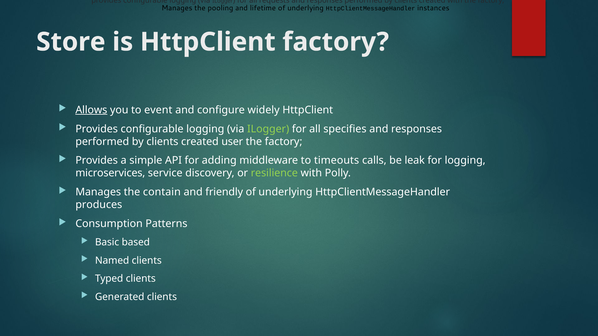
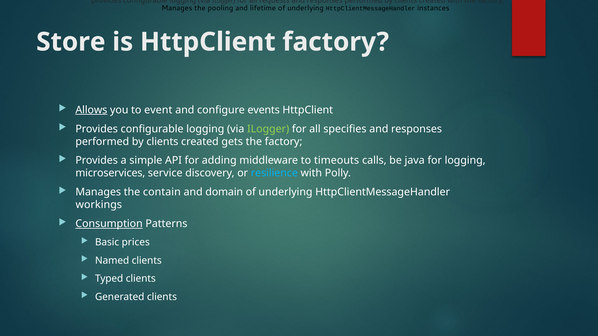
widely: widely -> events
user: user -> gets
leak: leak -> java
resilience colour: light green -> light blue
friendly: friendly -> domain
produces: produces -> workings
Consumption underline: none -> present
based: based -> prices
